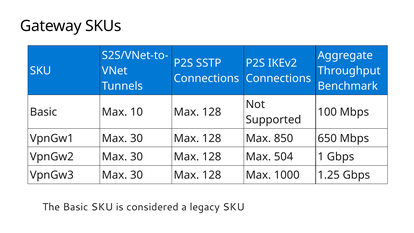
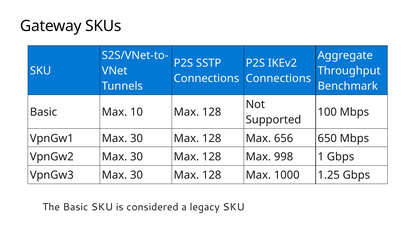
850: 850 -> 656
504: 504 -> 998
